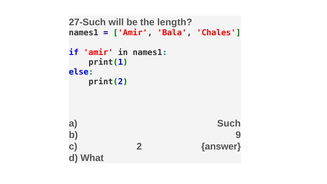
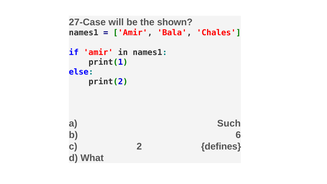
27-Such: 27-Such -> 27-Case
length: length -> shown
9: 9 -> 6
answer: answer -> defines
